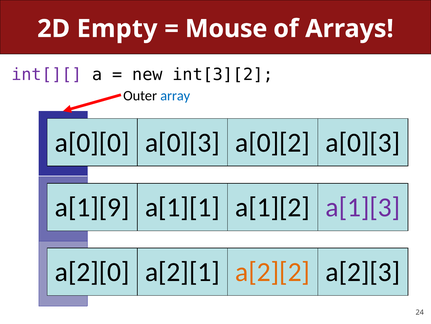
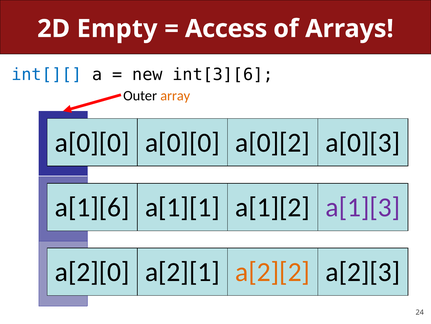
Mouse: Mouse -> Access
int[][ colour: purple -> blue
int[3][2: int[3][2 -> int[3][6
array colour: blue -> orange
a[0][0 a[0][3: a[0][3 -> a[0][0
a[1][9: a[1][9 -> a[1][6
